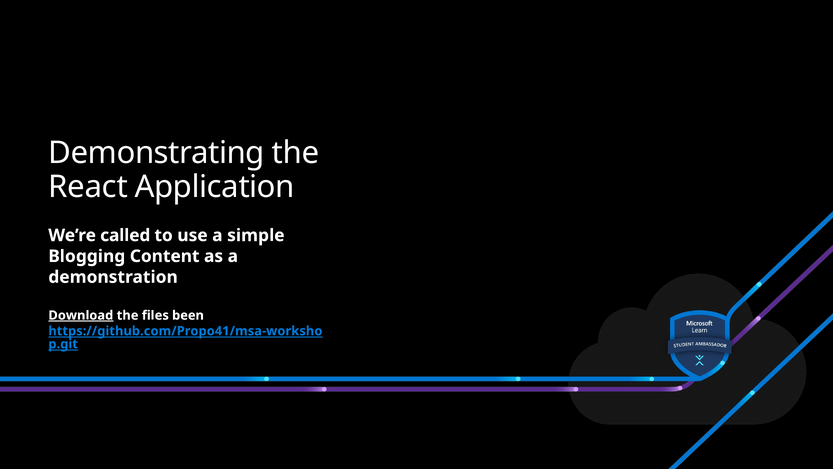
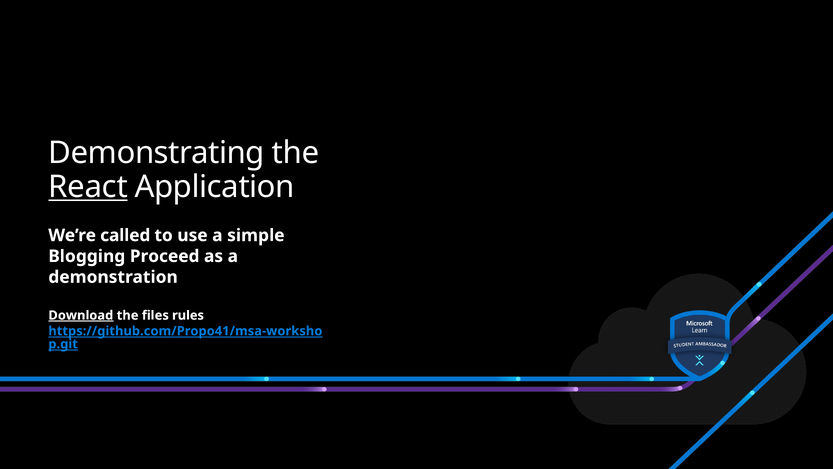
React underline: none -> present
Content: Content -> Proceed
been: been -> rules
